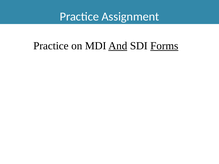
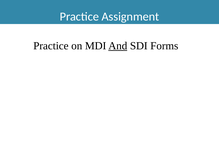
Forms underline: present -> none
